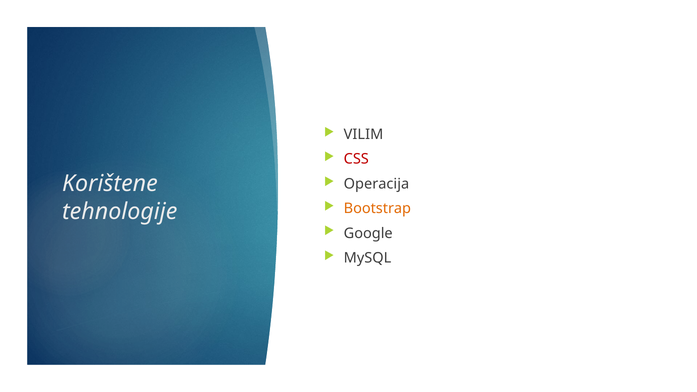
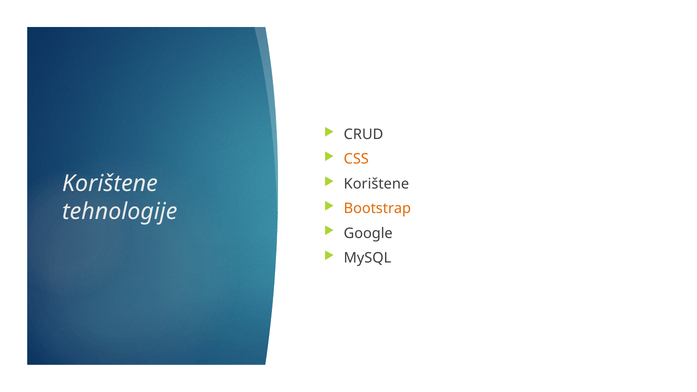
VILIM: VILIM -> CRUD
CSS colour: red -> orange
Operacija at (376, 184): Operacija -> Korištene
